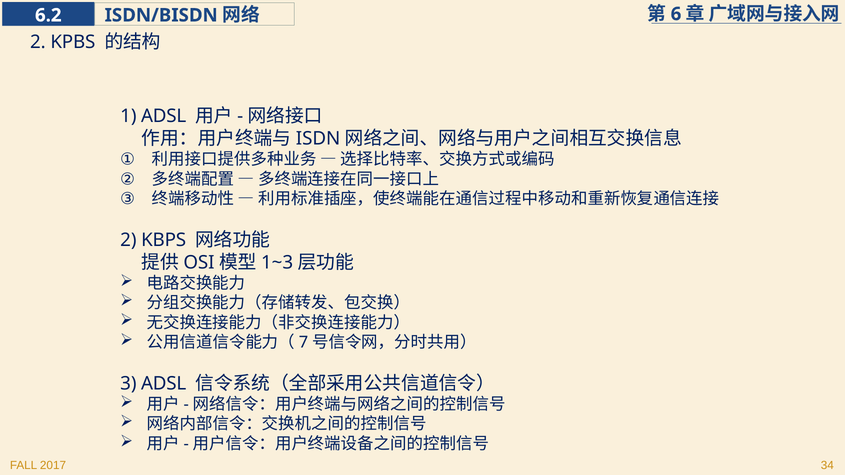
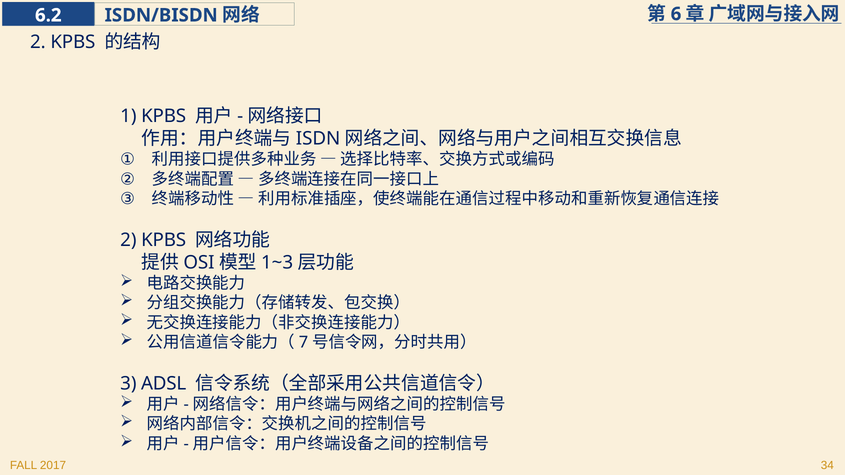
1 ADSL: ADSL -> KPBS
KBPS at (164, 240): KBPS -> KPBS
